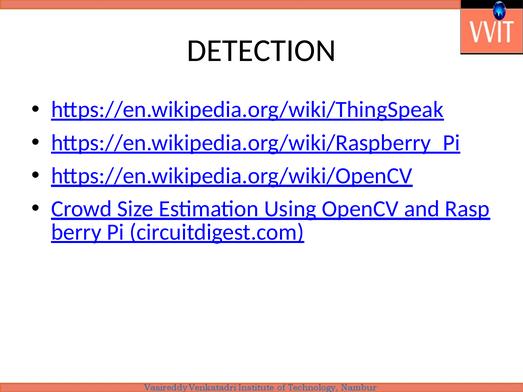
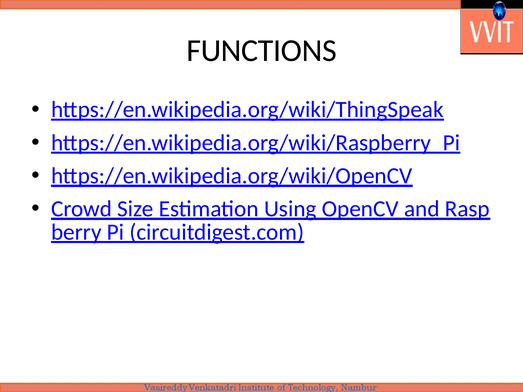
DETECTION: DETECTION -> FUNCTIONS
